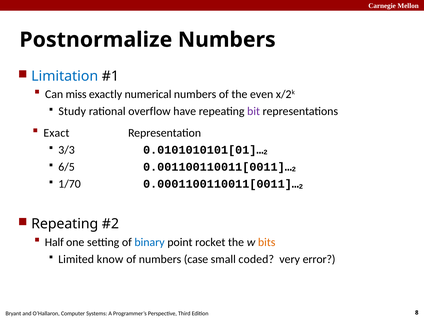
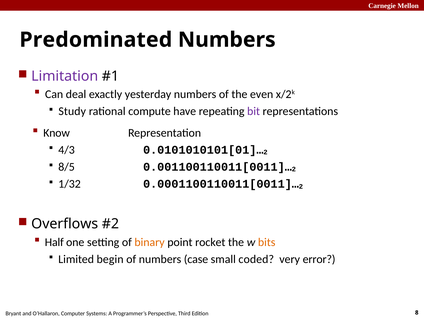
Postnormalize: Postnormalize -> Predominated
Limitation colour: blue -> purple
miss: miss -> deal
numerical: numerical -> yesterday
overflow: overflow -> compute
Exact: Exact -> Know
3/3: 3/3 -> 4/3
6/5: 6/5 -> 8/5
1/70: 1/70 -> 1/32
Repeating at (65, 224): Repeating -> Overflows
binary colour: blue -> orange
know: know -> begin
